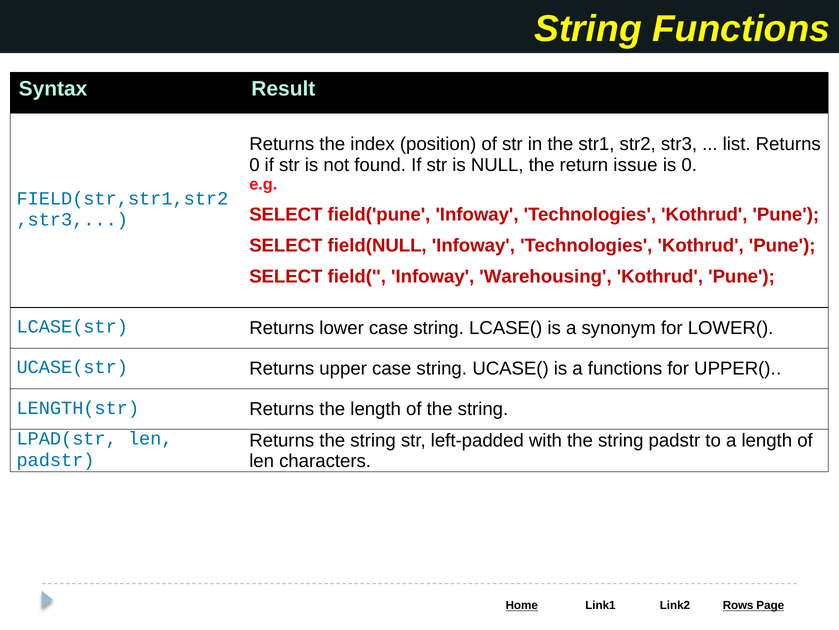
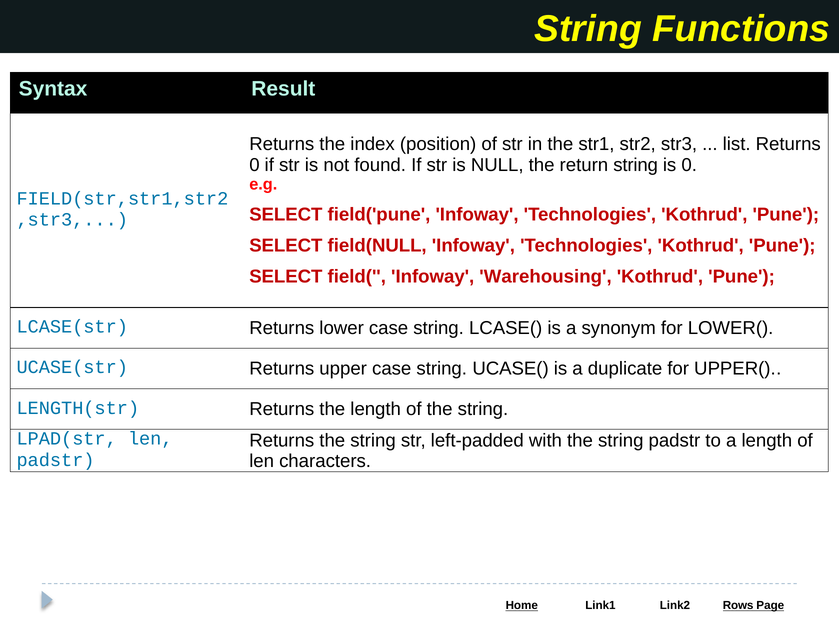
return issue: issue -> string
a functions: functions -> duplicate
